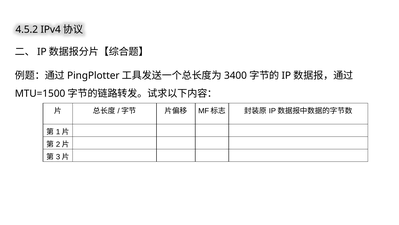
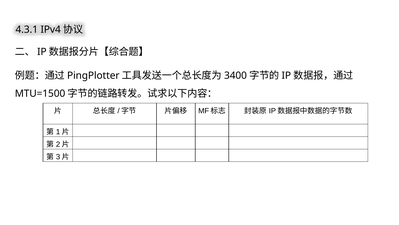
4.5.2: 4.5.2 -> 4.3.1
